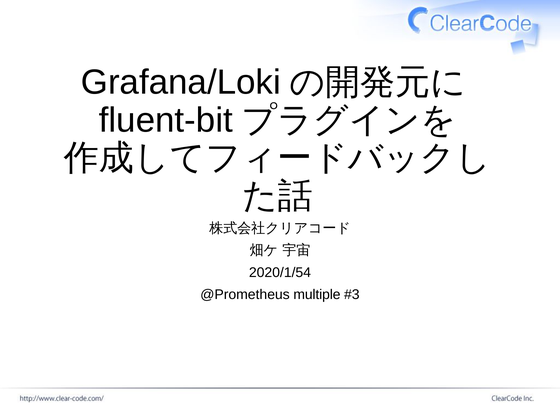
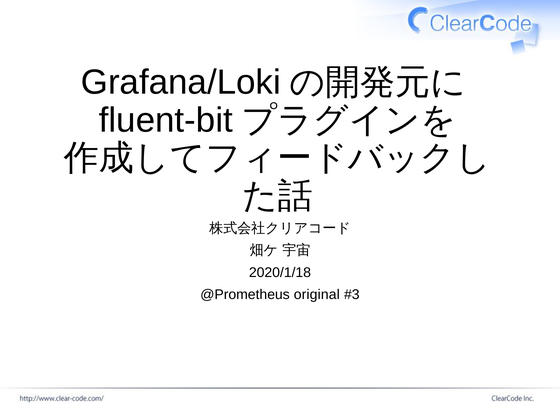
2020/1/54: 2020/1/54 -> 2020/1/18
multiple: multiple -> original
